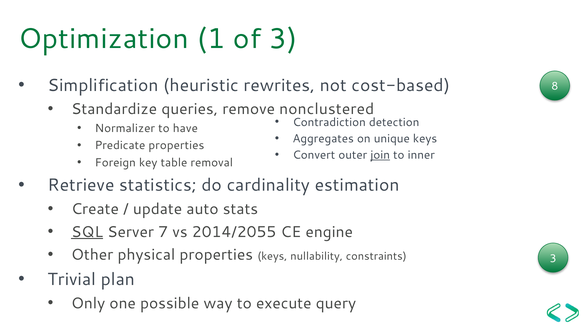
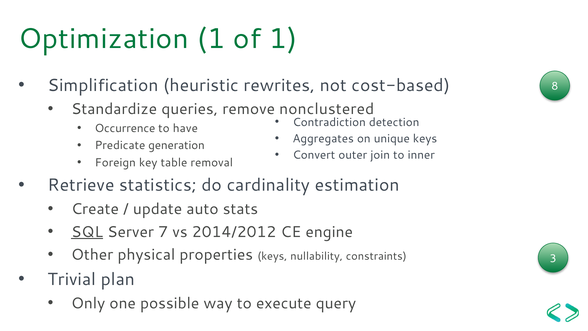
of 3: 3 -> 1
Normalizer: Normalizer -> Occurrence
Predicate properties: properties -> generation
join underline: present -> none
2014/2055: 2014/2055 -> 2014/2012
